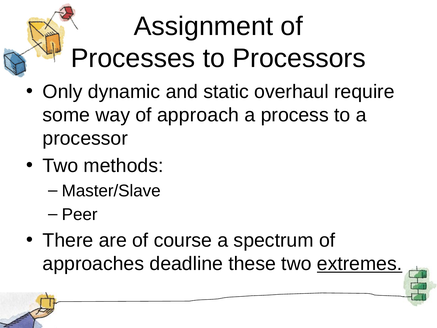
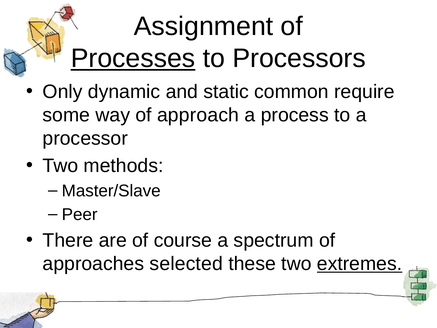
Processes underline: none -> present
overhaul: overhaul -> common
deadline: deadline -> selected
